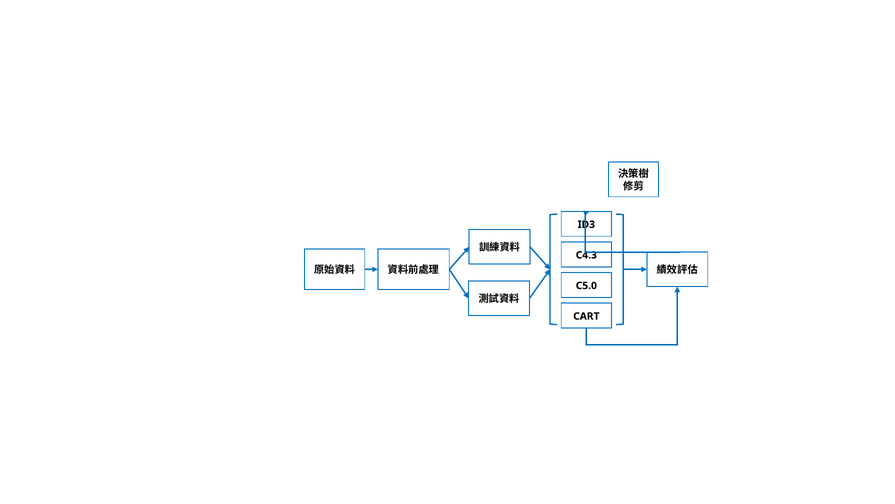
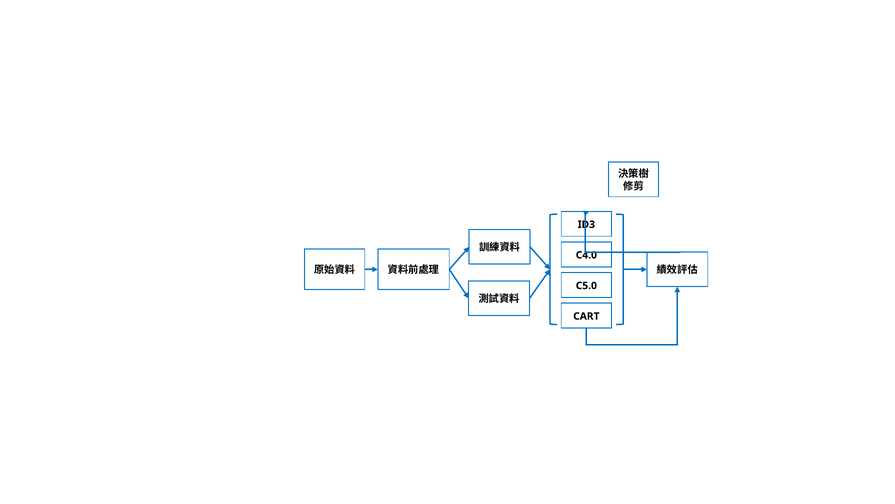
C4.3: C4.3 -> C4.0
